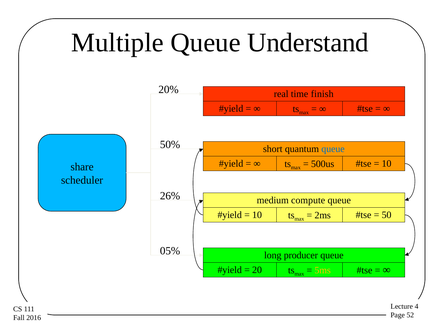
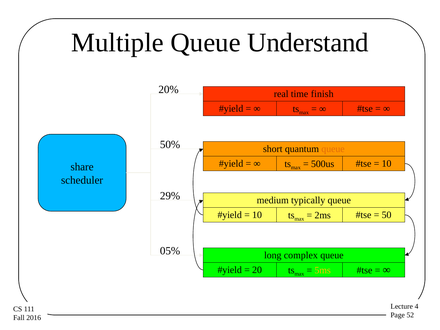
queue at (333, 149) colour: blue -> orange
26%: 26% -> 29%
compute: compute -> typically
producer: producer -> complex
